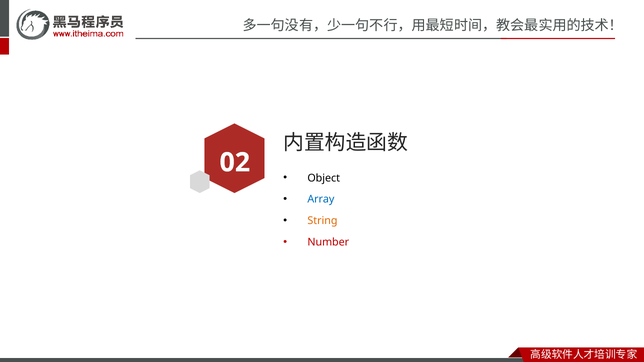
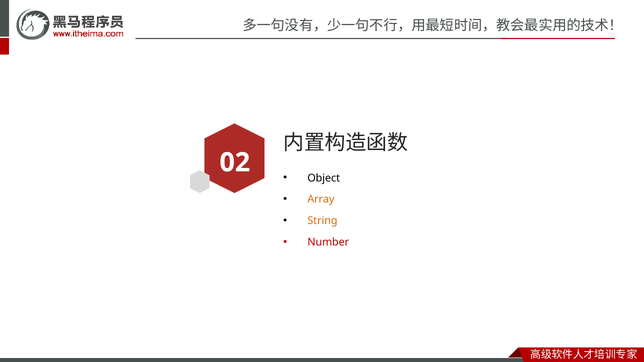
Array colour: blue -> orange
